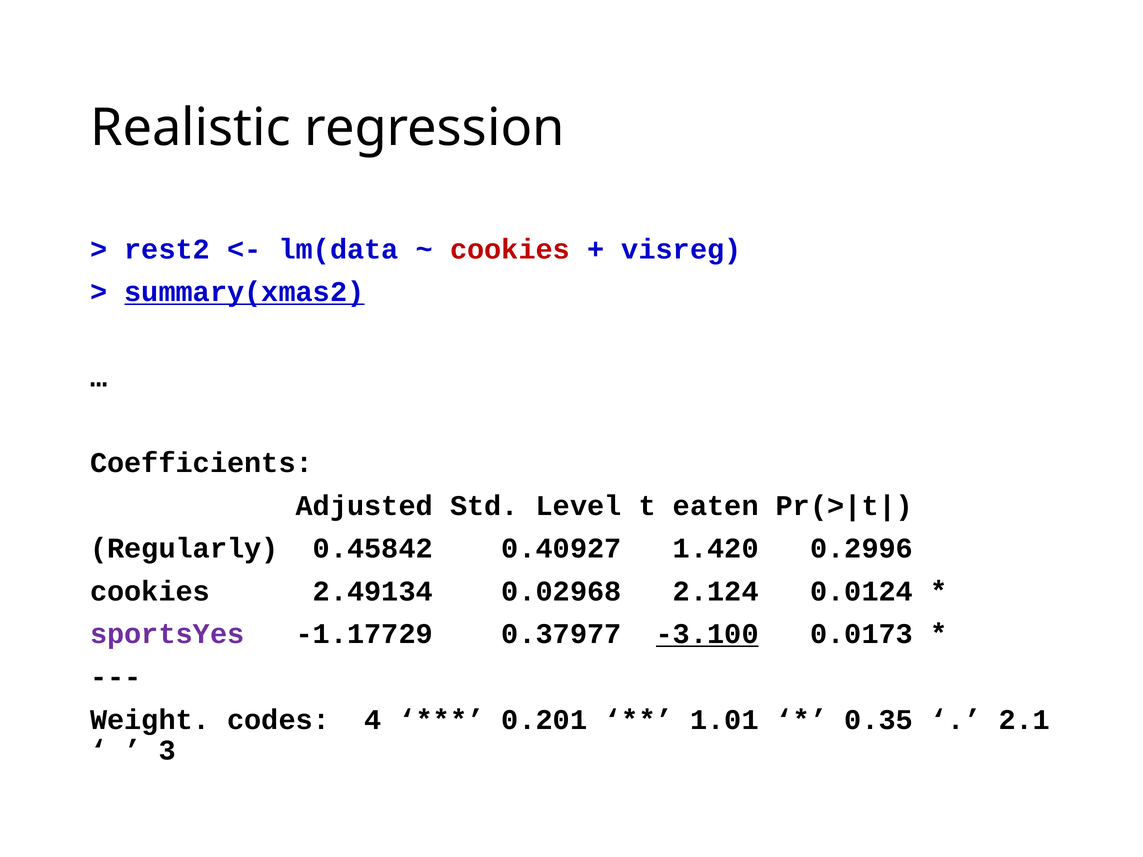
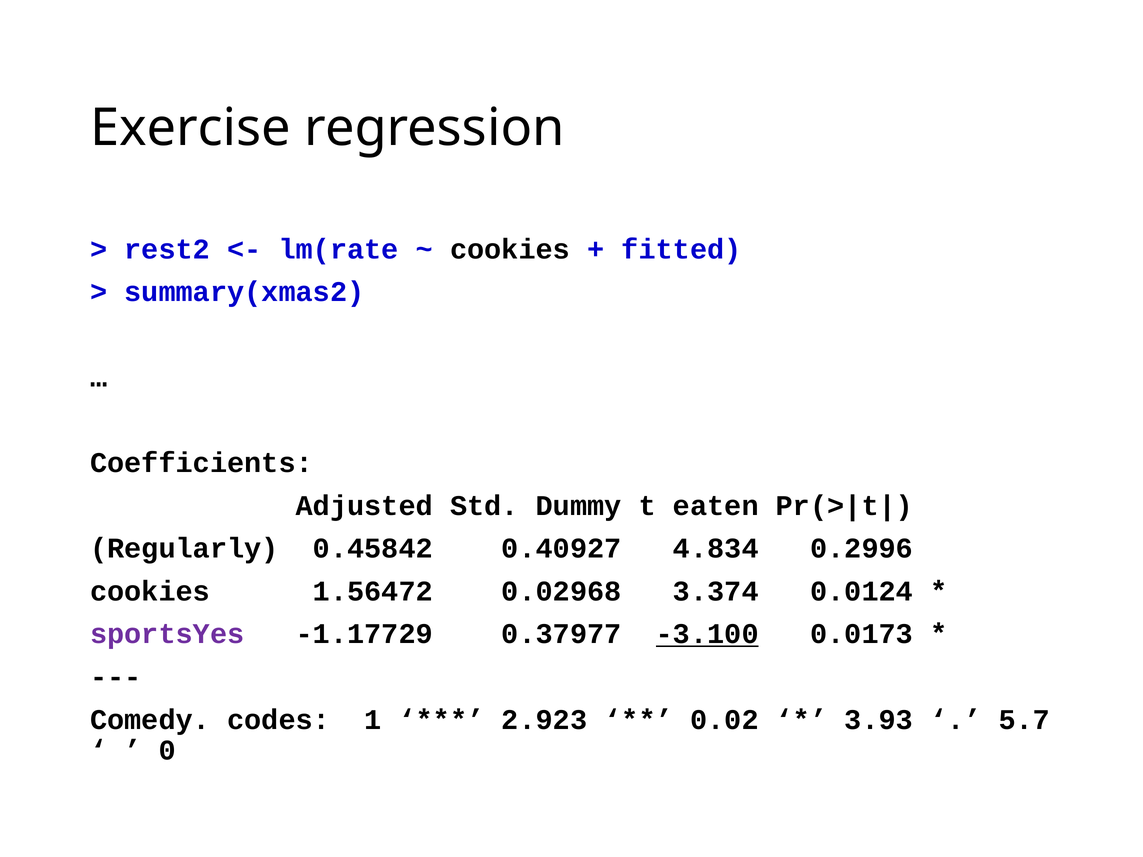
Realistic: Realistic -> Exercise
lm(data: lm(data -> lm(rate
cookies at (510, 249) colour: red -> black
visreg: visreg -> fitted
summary(xmas2 underline: present -> none
Level: Level -> Dummy
1.420: 1.420 -> 4.834
2.49134: 2.49134 -> 1.56472
2.124: 2.124 -> 3.374
Weight: Weight -> Comedy
4: 4 -> 1
0.201: 0.201 -> 2.923
1.01: 1.01 -> 0.02
0.35: 0.35 -> 3.93
2.1: 2.1 -> 5.7
3: 3 -> 0
